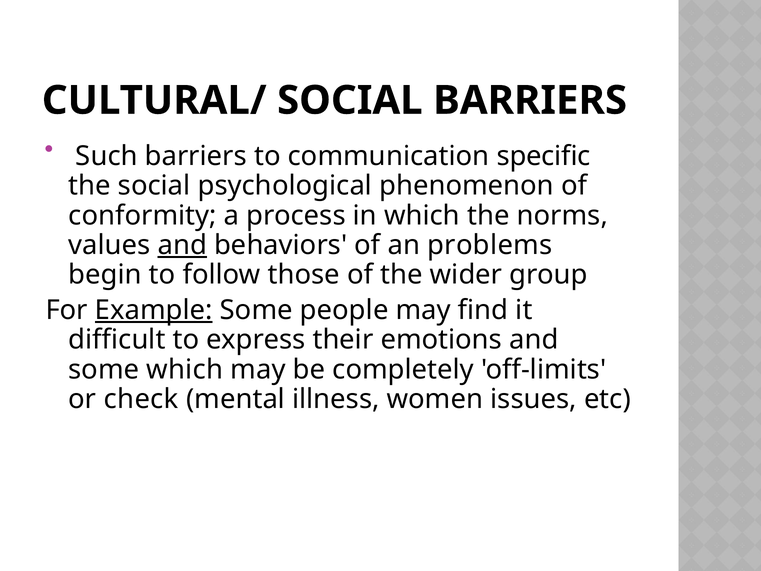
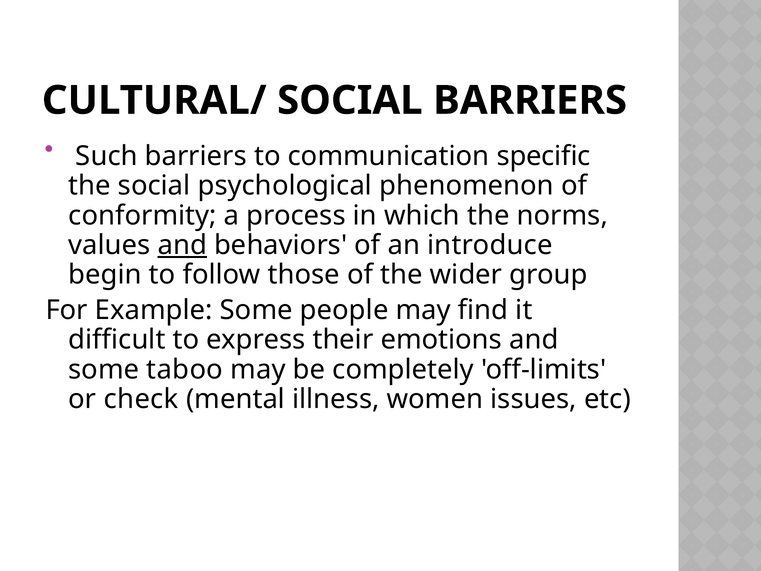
problems: problems -> introduce
Example underline: present -> none
some which: which -> taboo
